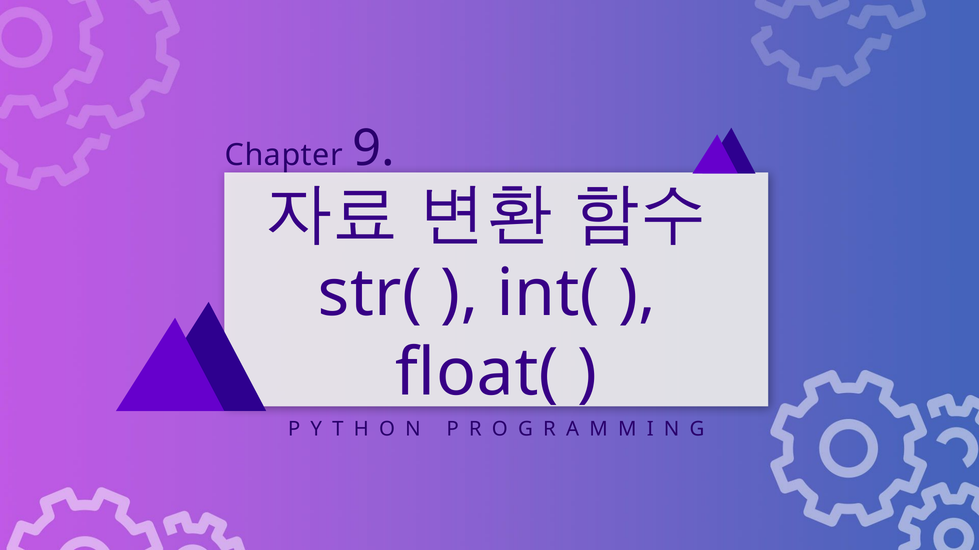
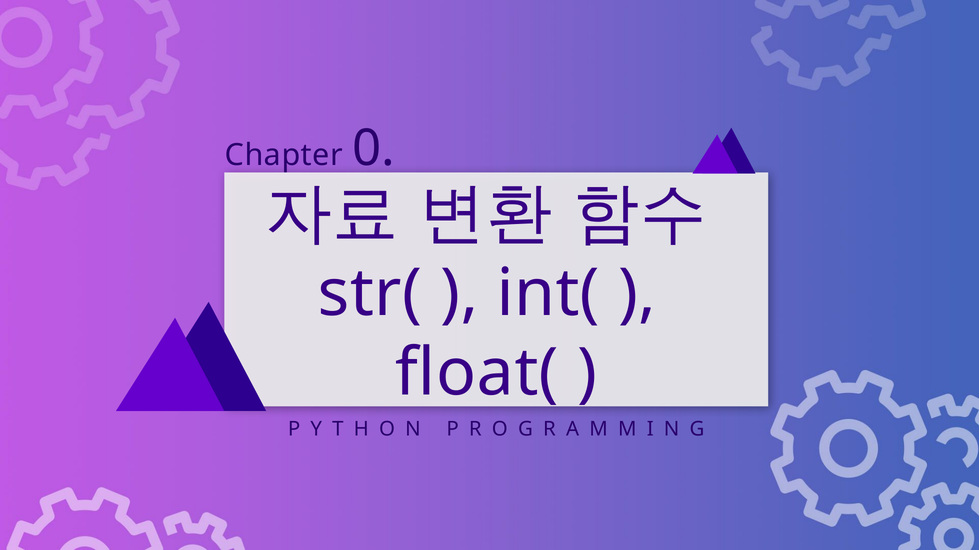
9: 9 -> 0
